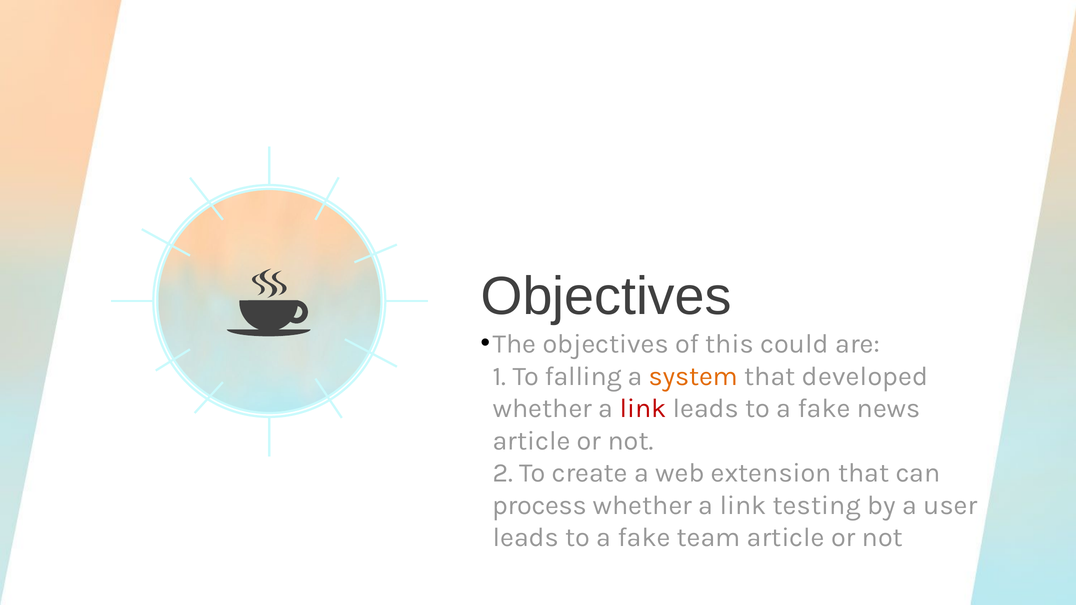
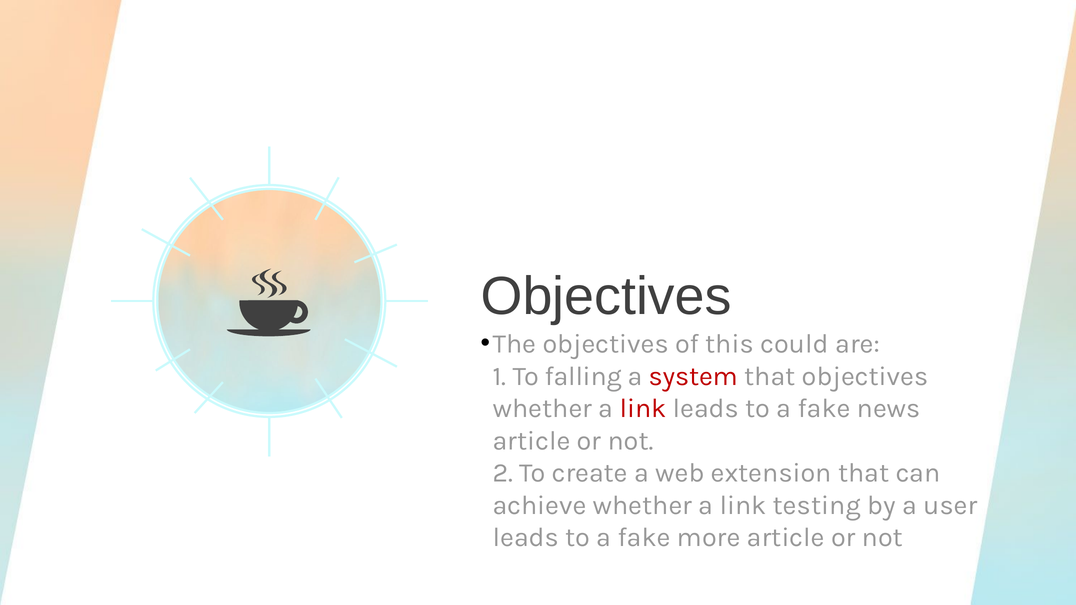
system colour: orange -> red
that developed: developed -> objectives
process: process -> achieve
team: team -> more
